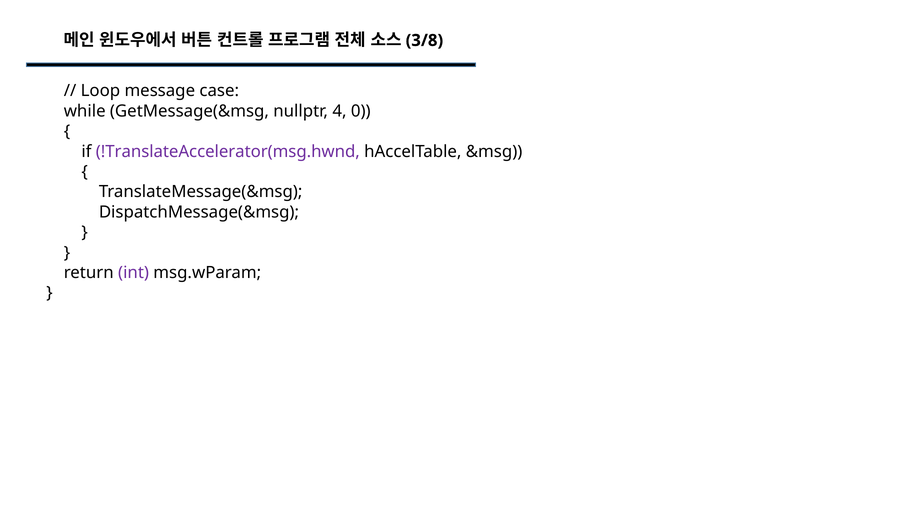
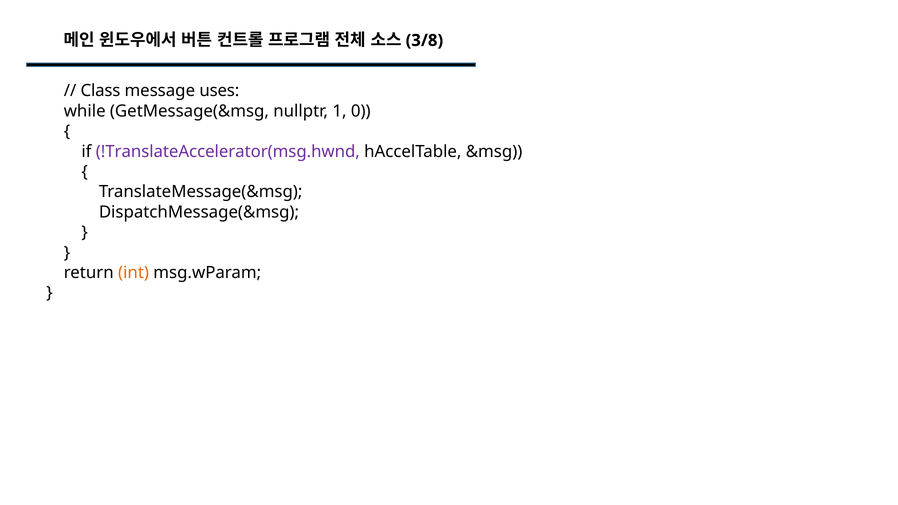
Loop: Loop -> Class
case: case -> uses
4: 4 -> 1
int colour: purple -> orange
